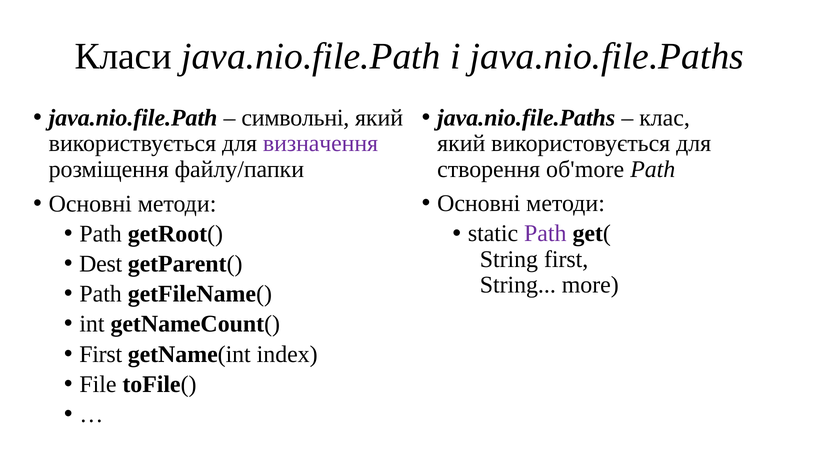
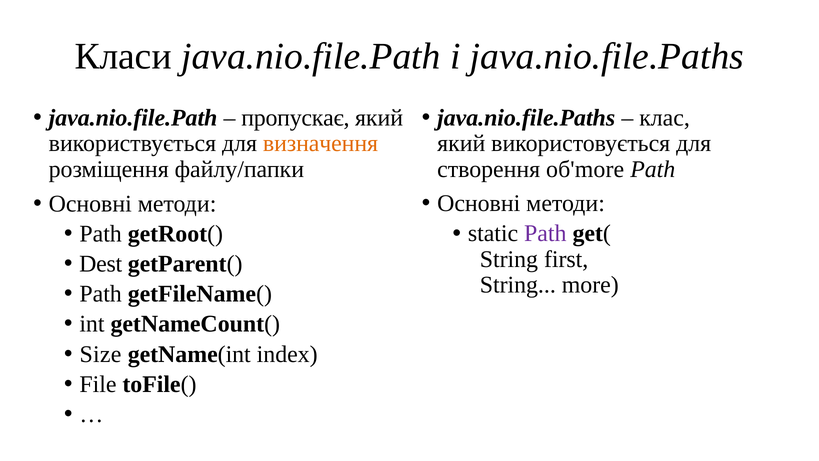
символьні: символьні -> пропускає
визначення colour: purple -> orange
First at (101, 354): First -> Size
